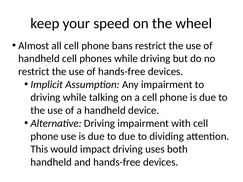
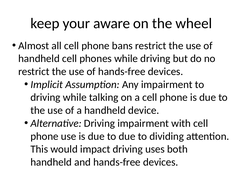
speed: speed -> aware
